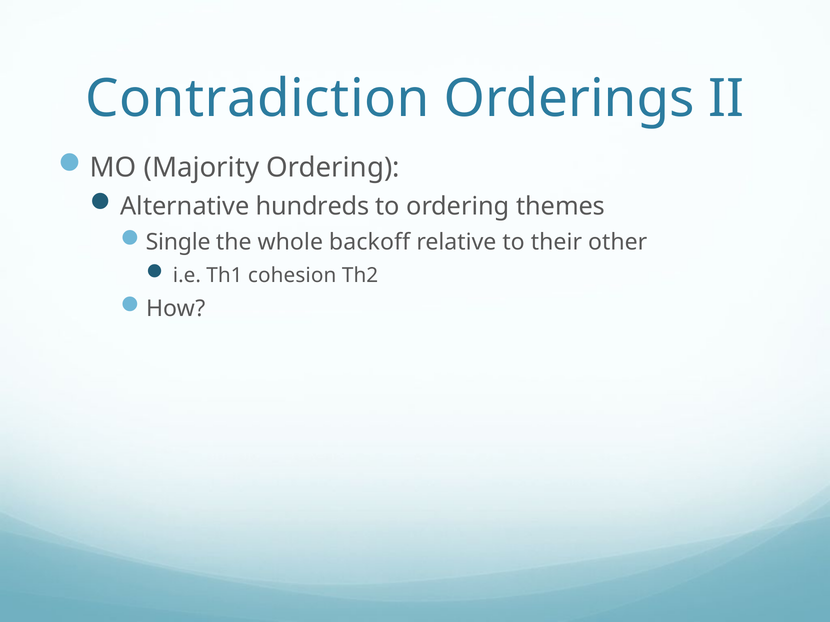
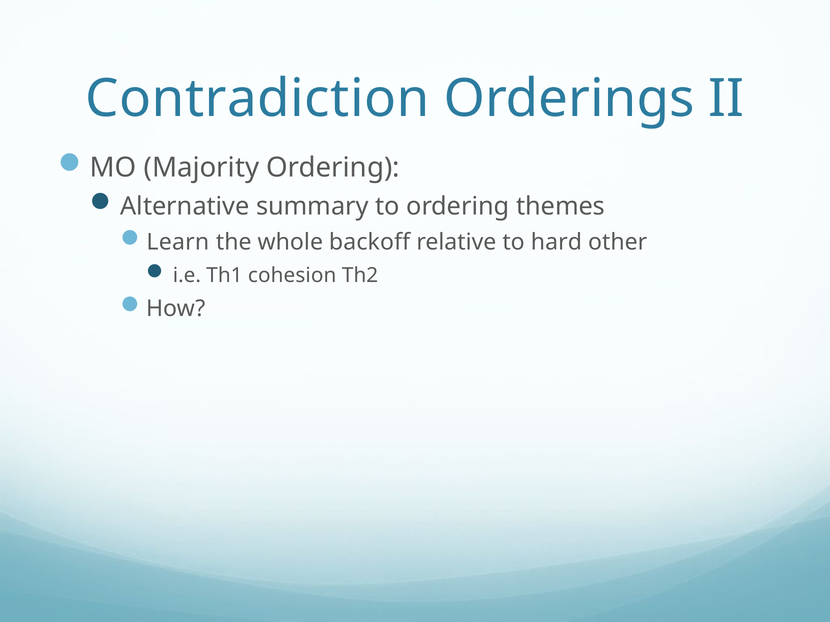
hundreds: hundreds -> summary
Single: Single -> Learn
their: their -> hard
